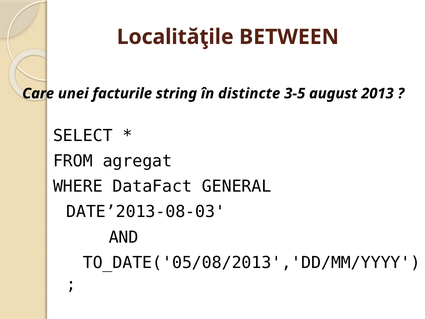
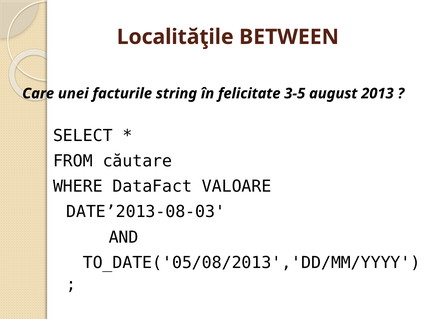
distincte: distincte -> felicitate
agregat: agregat -> căutare
GENERAL: GENERAL -> VALOARE
